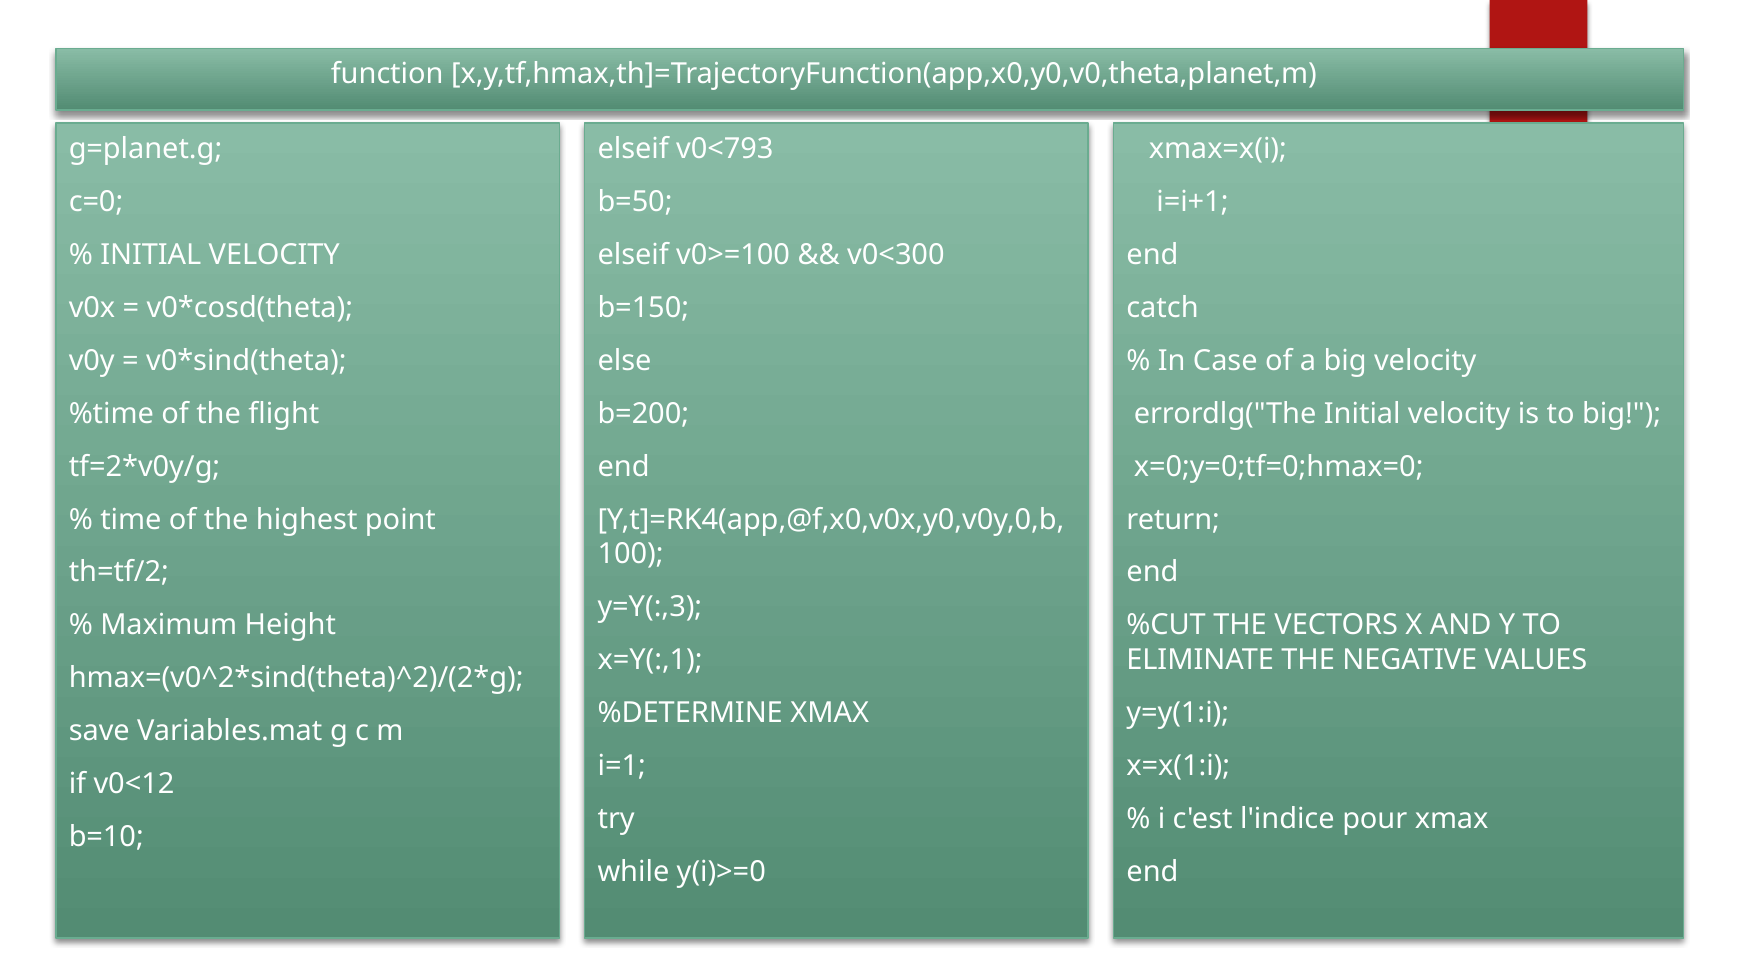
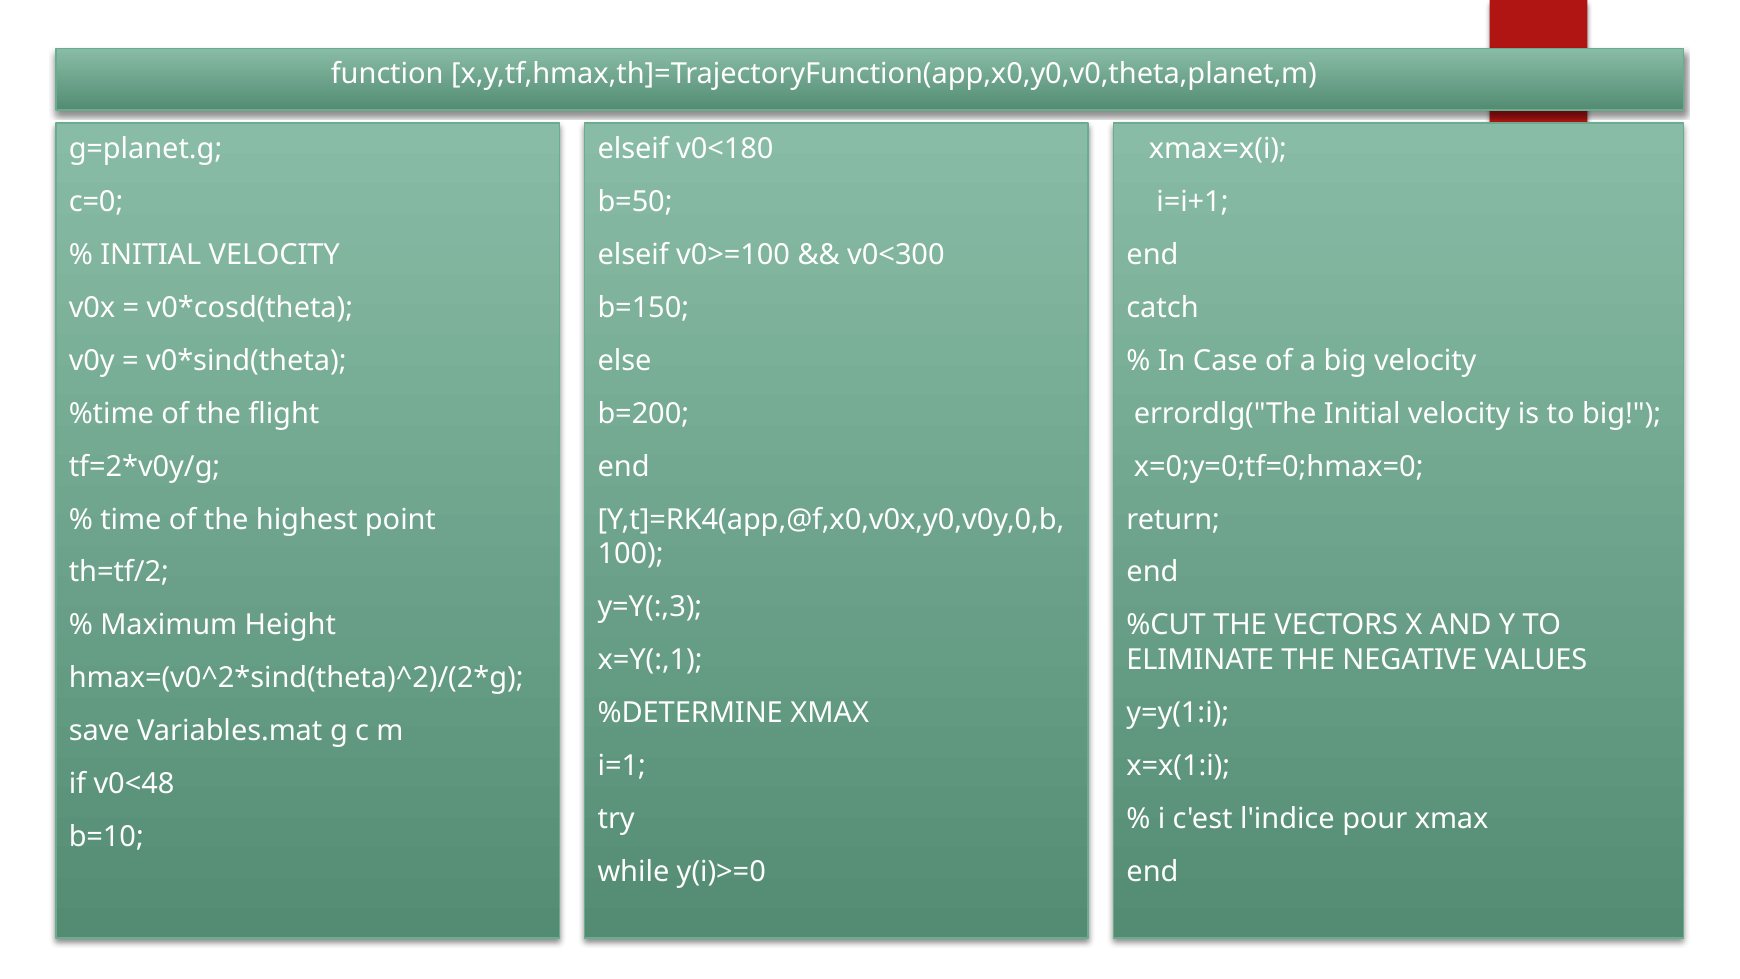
v0<793: v0<793 -> v0<180
v0<12: v0<12 -> v0<48
